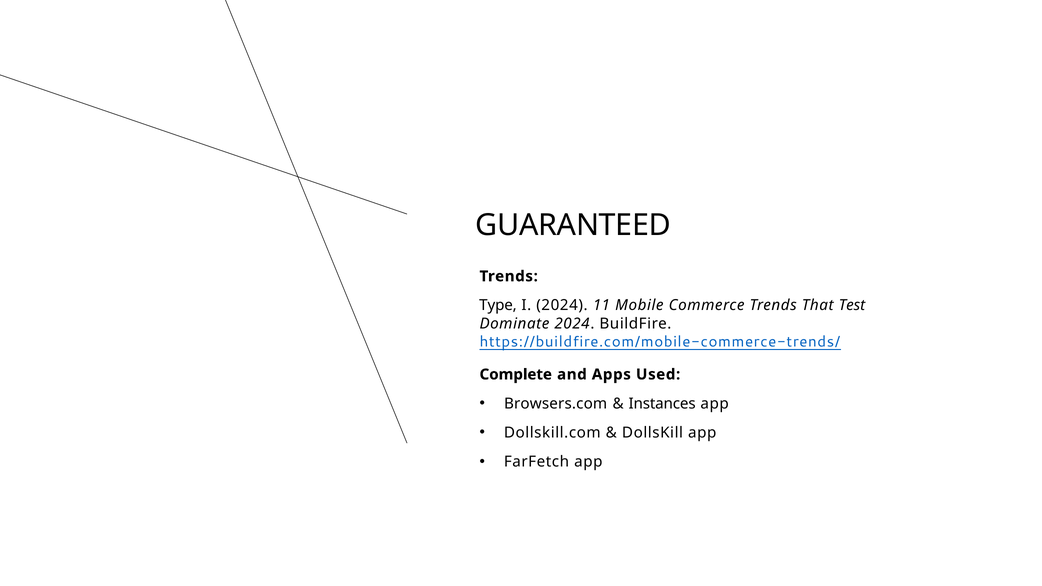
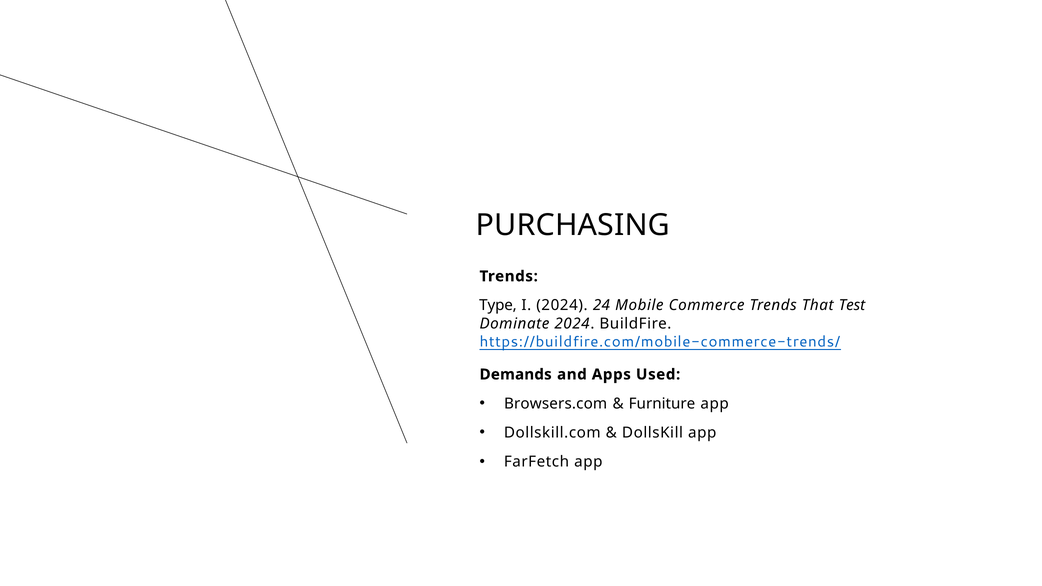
GUARANTEED: GUARANTEED -> PURCHASING
11: 11 -> 24
Complete: Complete -> Demands
Instances: Instances -> Furniture
